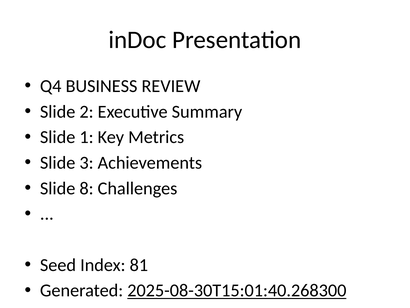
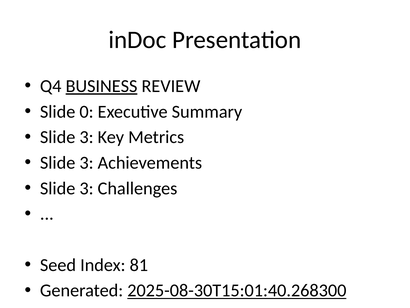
BUSINESS underline: none -> present
2: 2 -> 0
1 at (86, 137): 1 -> 3
8 at (86, 188): 8 -> 3
